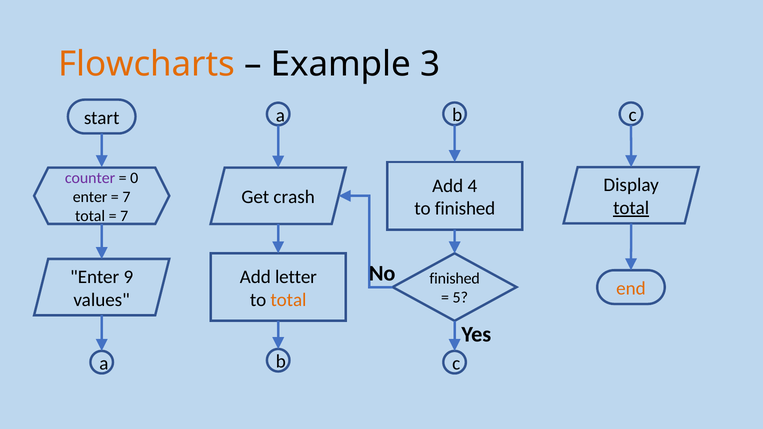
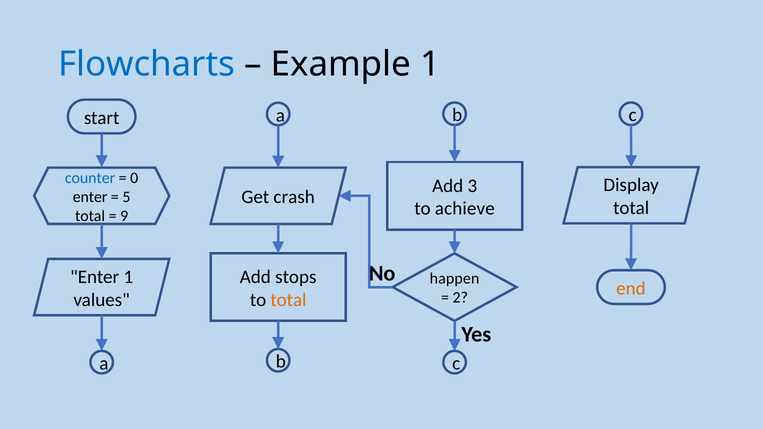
Flowcharts colour: orange -> blue
Example 3: 3 -> 1
counter colour: purple -> blue
4: 4 -> 3
7 at (126, 197): 7 -> 5
total at (631, 208) underline: present -> none
to finished: finished -> achieve
7 at (124, 216): 7 -> 9
Enter 9: 9 -> 1
letter: letter -> stops
finished at (455, 279): finished -> happen
5: 5 -> 2
